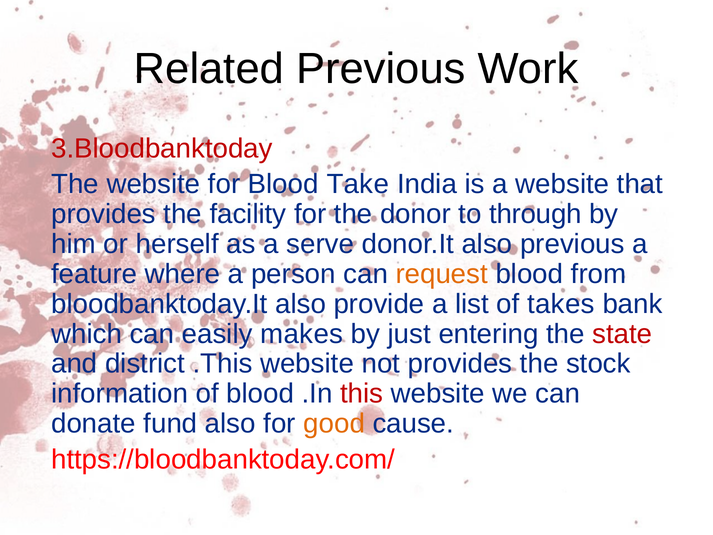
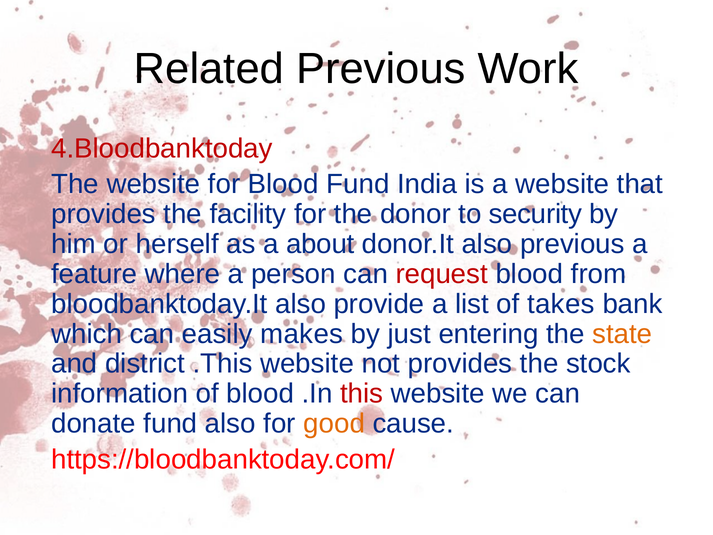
3.Bloodbanktoday: 3.Bloodbanktoday -> 4.Bloodbanktoday
Blood Take: Take -> Fund
through: through -> security
serve: serve -> about
request colour: orange -> red
state colour: red -> orange
